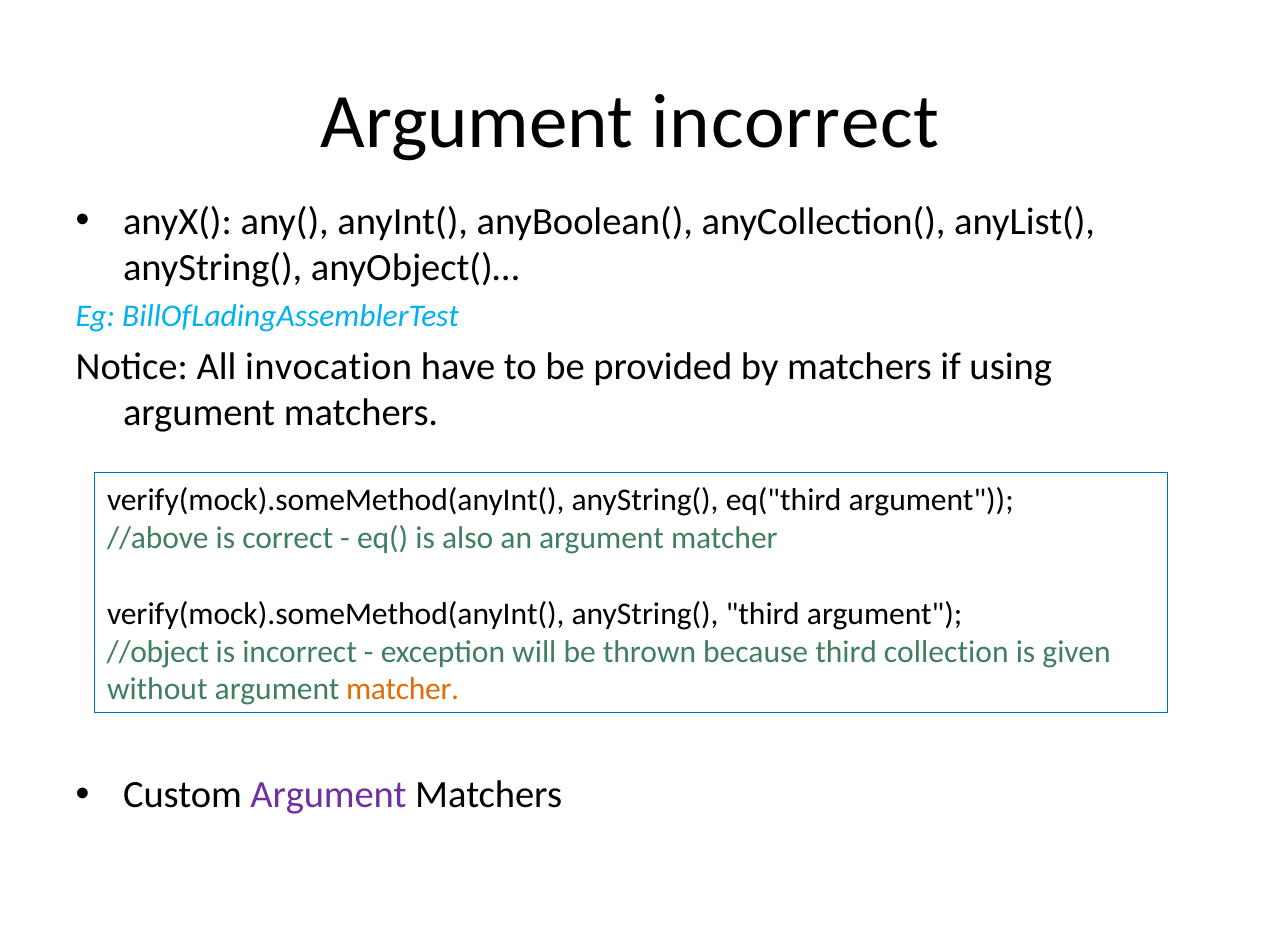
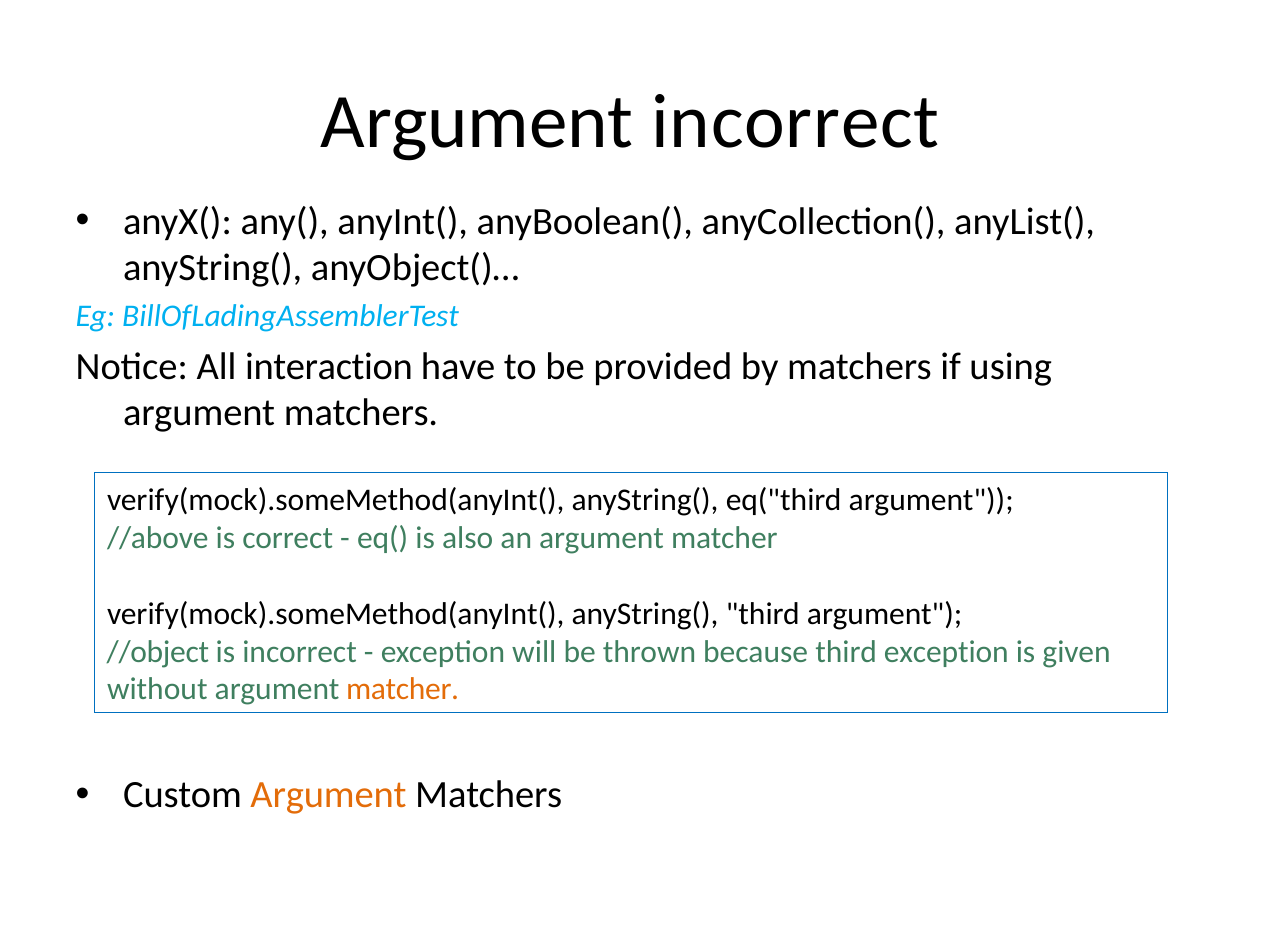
invocation: invocation -> interaction
third collection: collection -> exception
Argument at (329, 796) colour: purple -> orange
